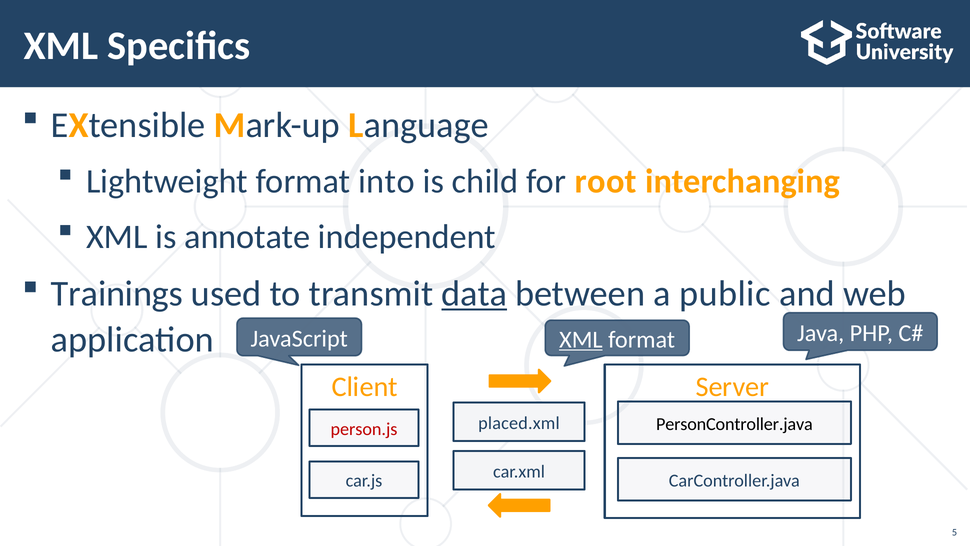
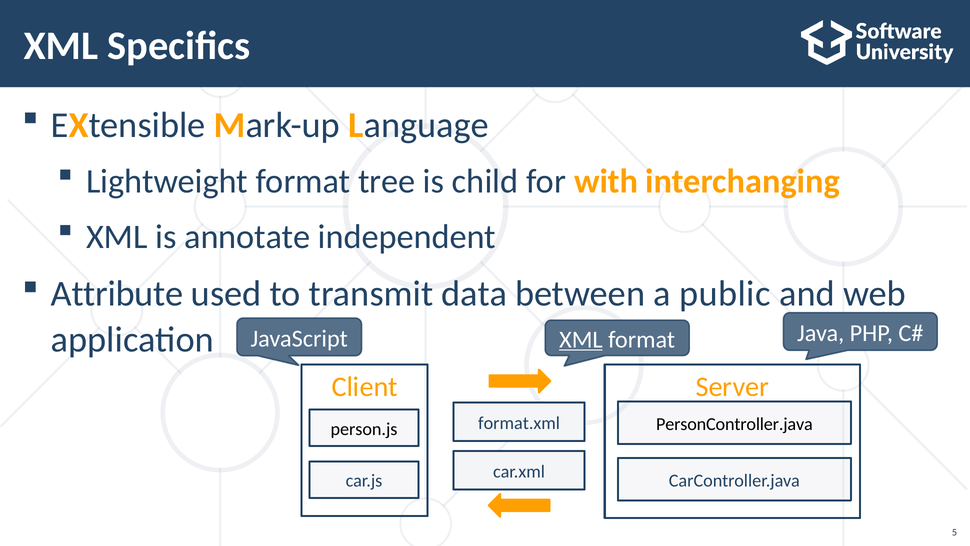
into: into -> tree
root: root -> with
Trainings: Trainings -> Attribute
data underline: present -> none
placed.xml: placed.xml -> format.xml
person.js colour: red -> black
